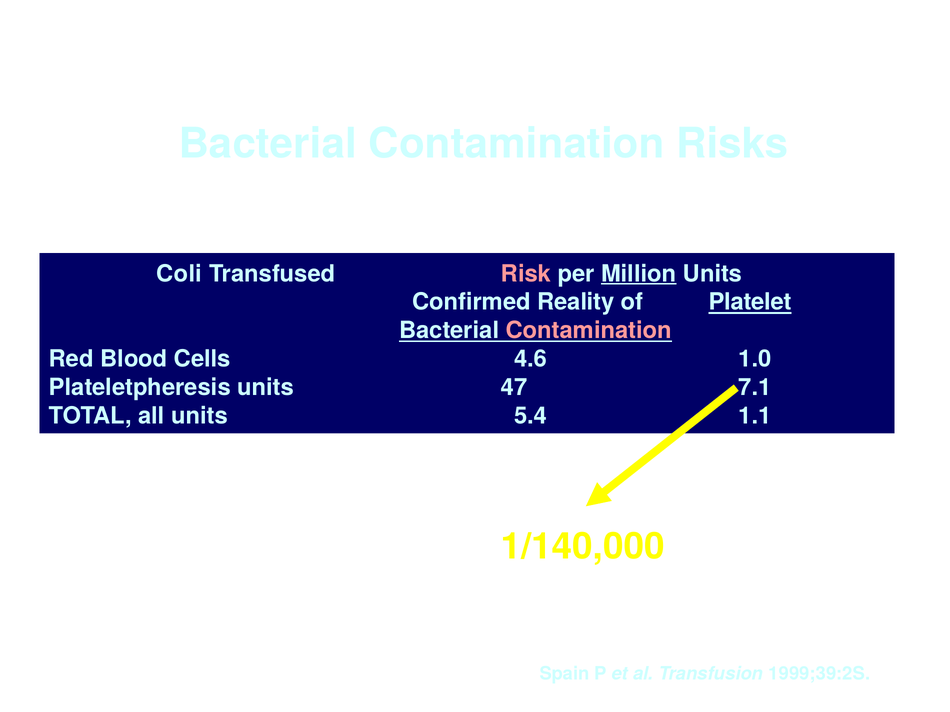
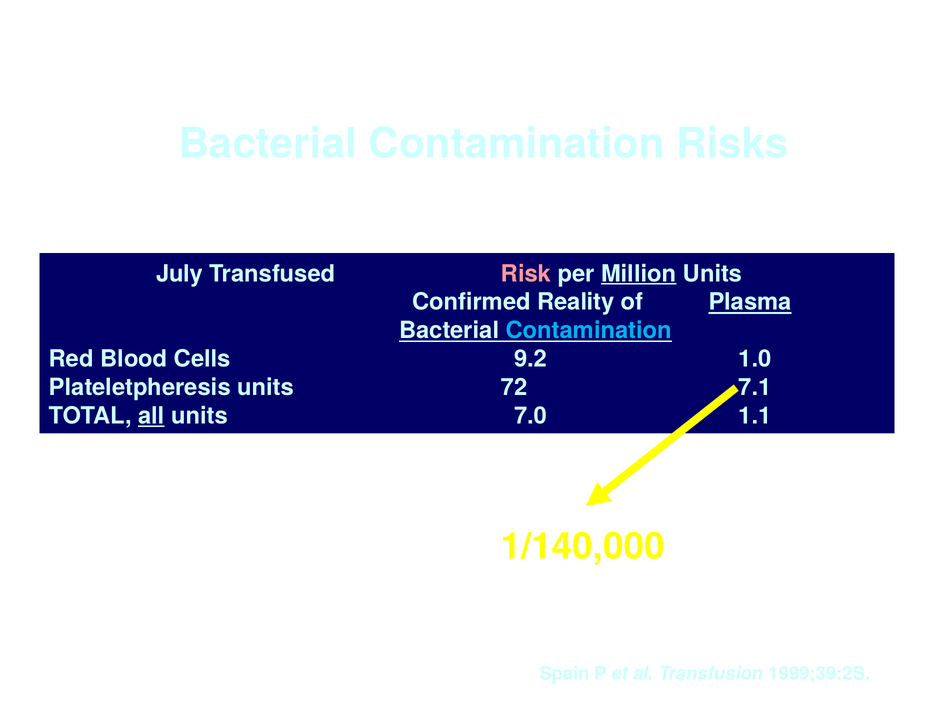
Coli: Coli -> July
Platelet: Platelet -> Plasma
Contamination at (589, 331) colour: pink -> light blue
4.6: 4.6 -> 9.2
47: 47 -> 72
all underline: none -> present
5.4: 5.4 -> 7.0
